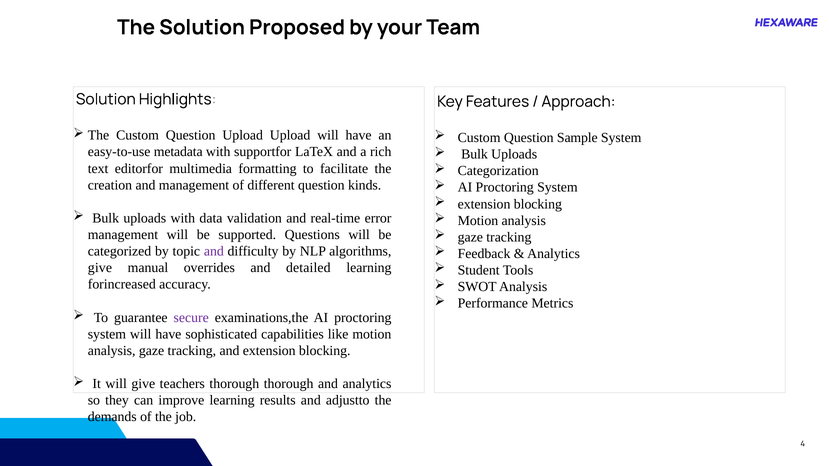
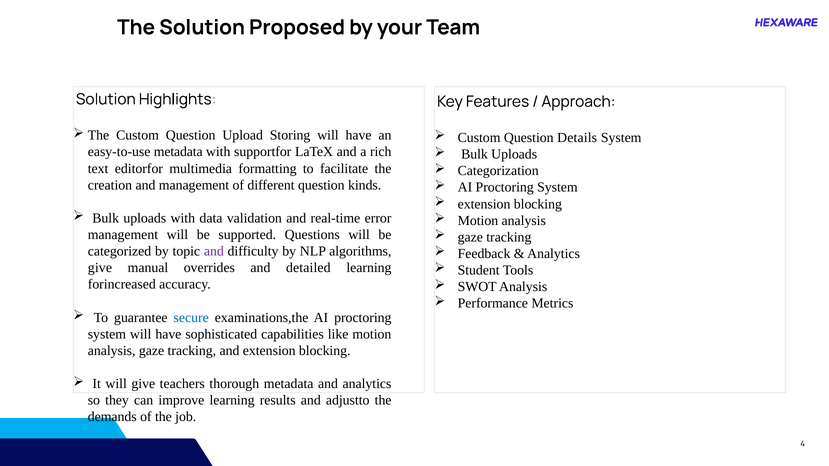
Upload Upload: Upload -> Storing
Sample: Sample -> Details
secure colour: purple -> blue
thorough thorough: thorough -> metadata
